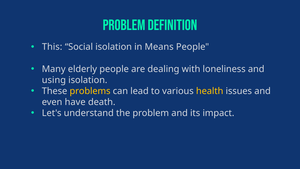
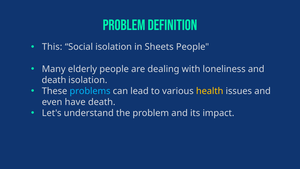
Means: Means -> Sheets
using at (54, 80): using -> death
problems colour: yellow -> light blue
